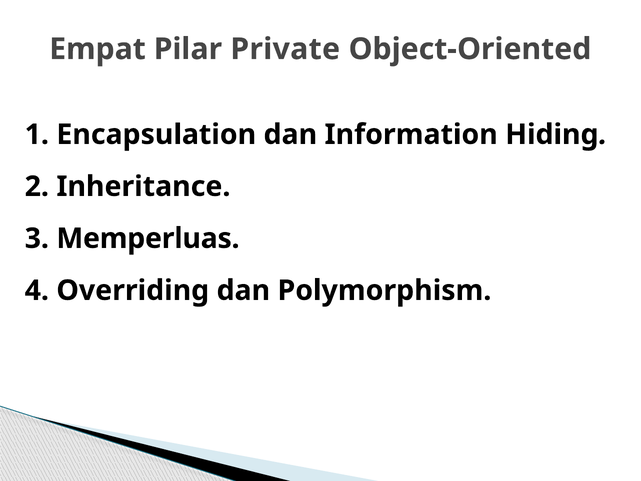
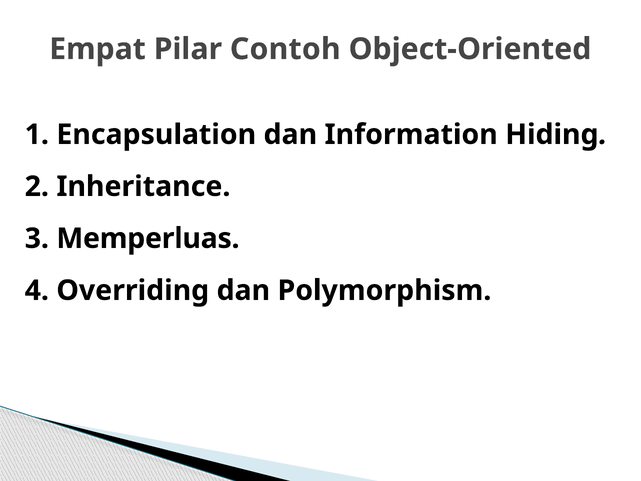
Private: Private -> Contoh
